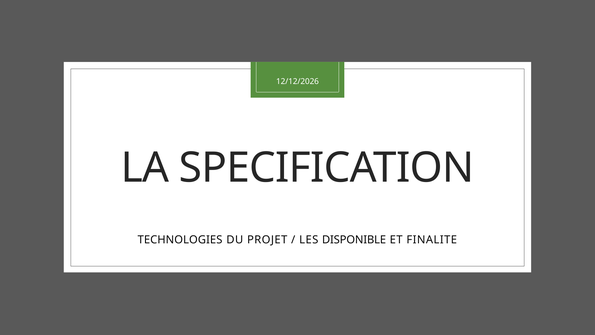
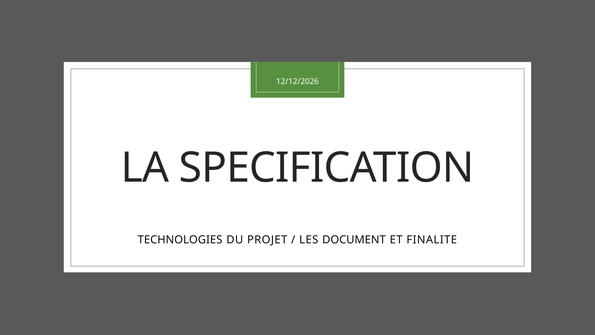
DISPONIBLE: DISPONIBLE -> DOCUMENT
